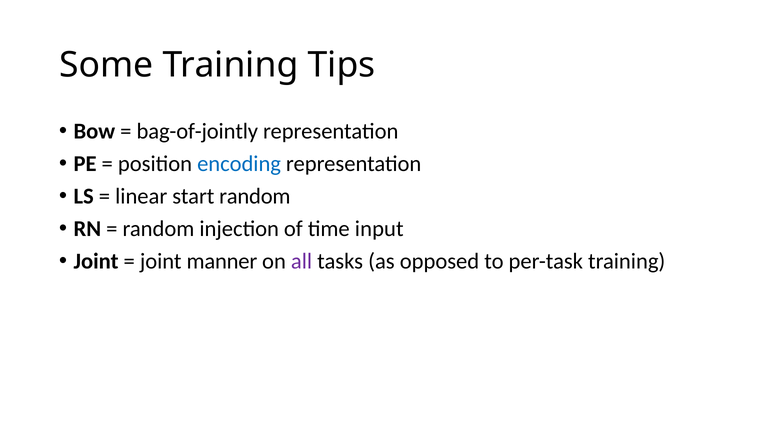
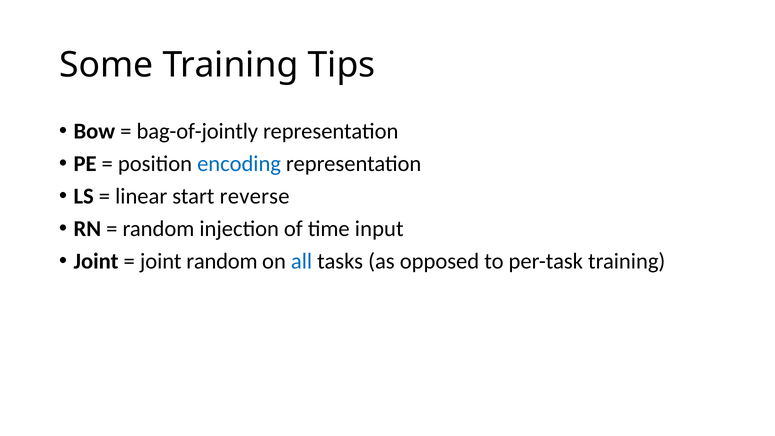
start random: random -> reverse
joint manner: manner -> random
all colour: purple -> blue
